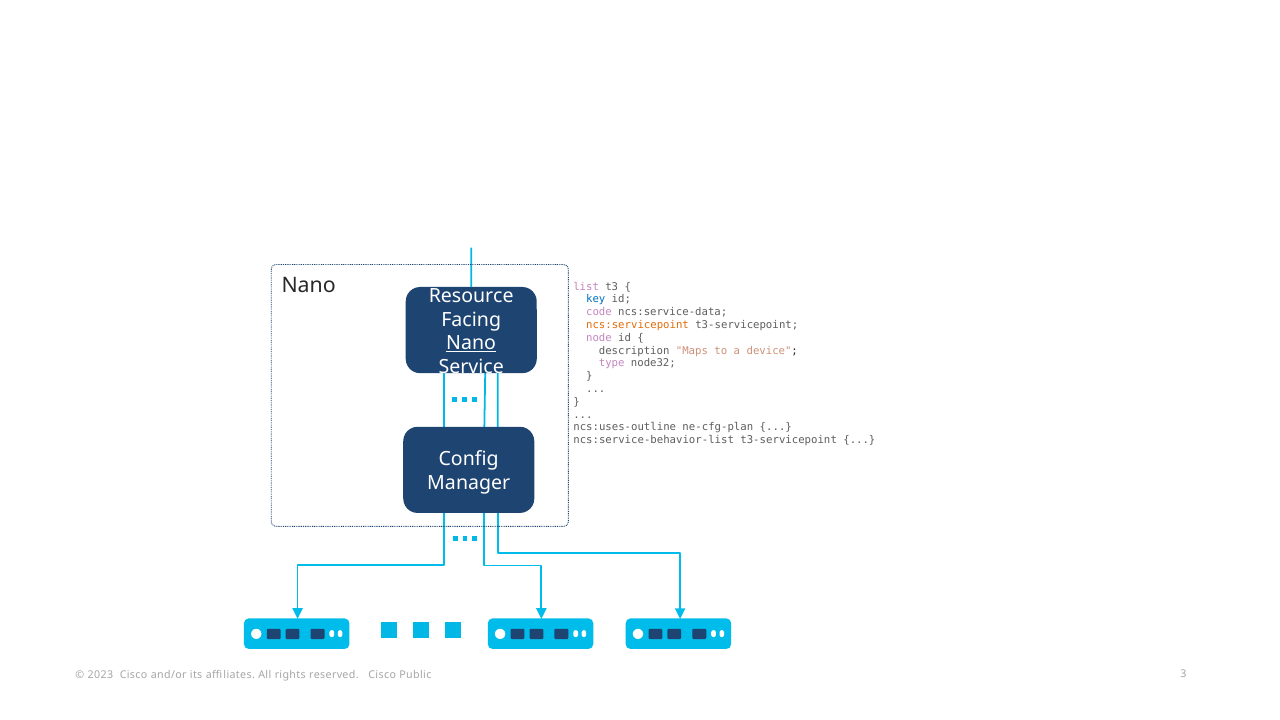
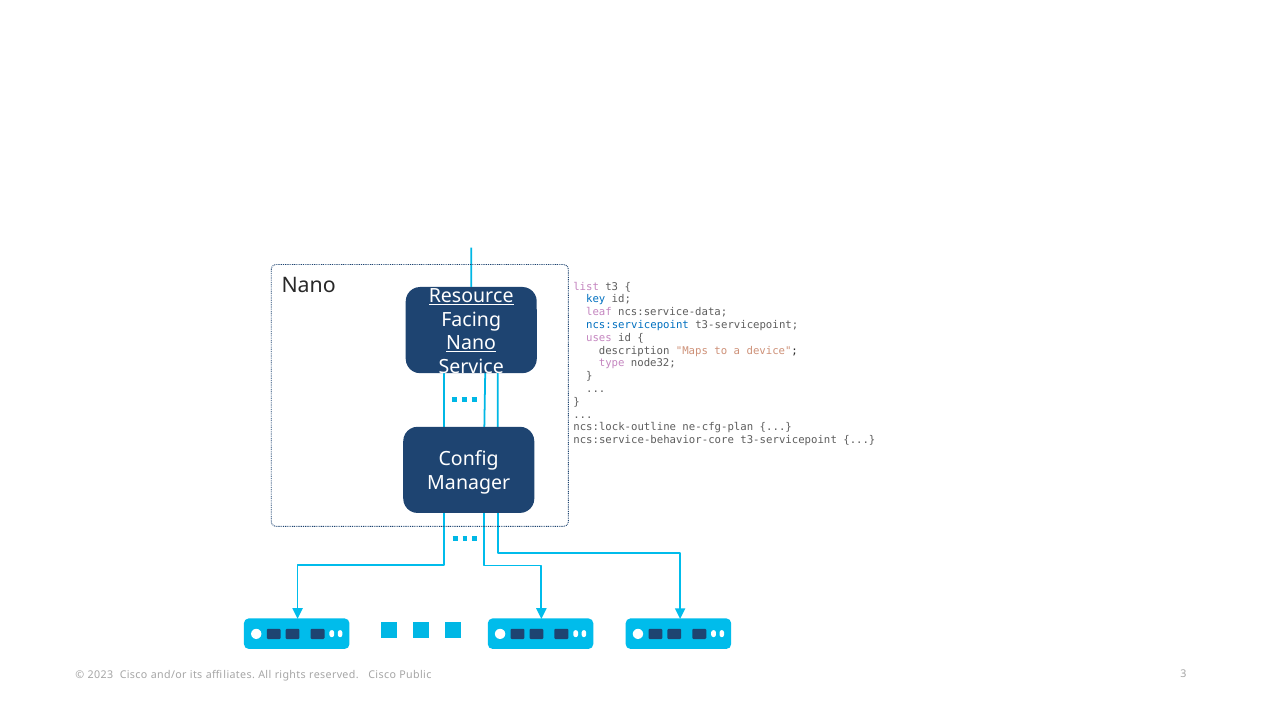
Resource underline: none -> present
code: code -> leaf
ncs:servicepoint colour: orange -> blue
node: node -> uses
ncs:uses-outline: ncs:uses-outline -> ncs:lock-outline
ncs:service-behavior-list: ncs:service-behavior-list -> ncs:service-behavior-core
